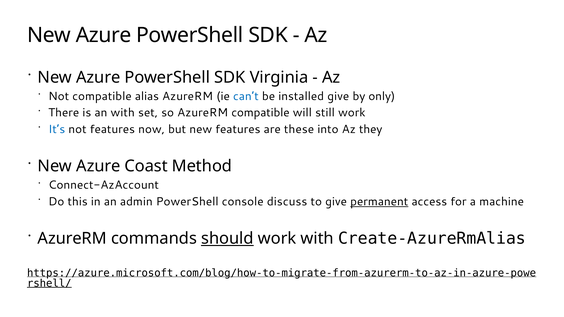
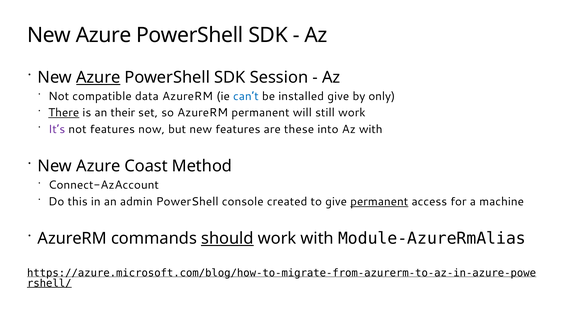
Azure at (98, 77) underline: none -> present
Virginia: Virginia -> Session
alias: alias -> data
There underline: none -> present
an with: with -> their
AzureRM compatible: compatible -> permanent
It’s colour: blue -> purple
Az they: they -> with
discuss: discuss -> created
Create-AzureRmAlias: Create-AzureRmAlias -> Module-AzureRmAlias
